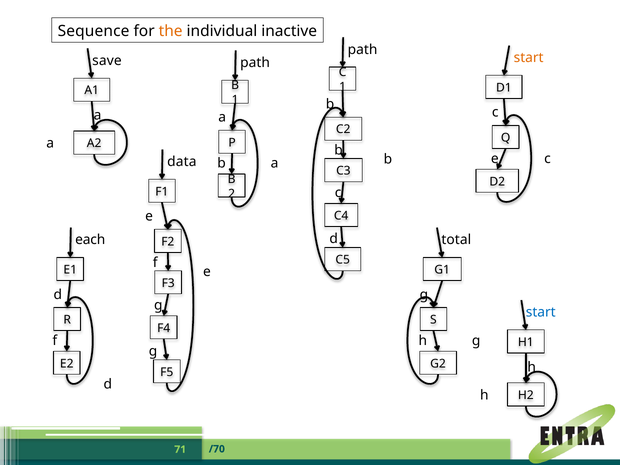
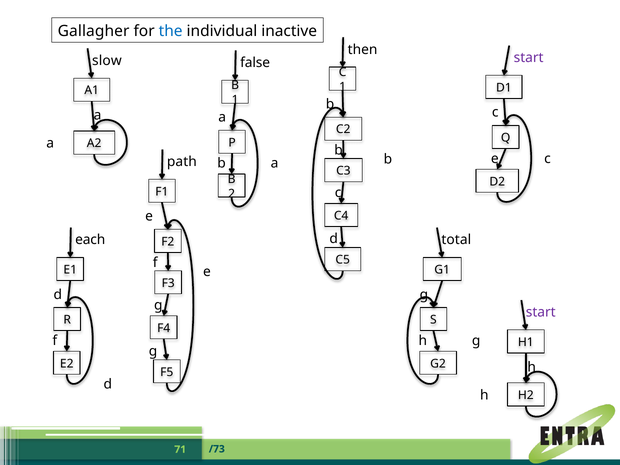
Sequence: Sequence -> Gallagher
the colour: orange -> blue
path at (363, 49): path -> then
start at (529, 58) colour: orange -> purple
save: save -> slow
path at (255, 63): path -> false
data: data -> path
start at (541, 312) colour: blue -> purple
/70: /70 -> /73
